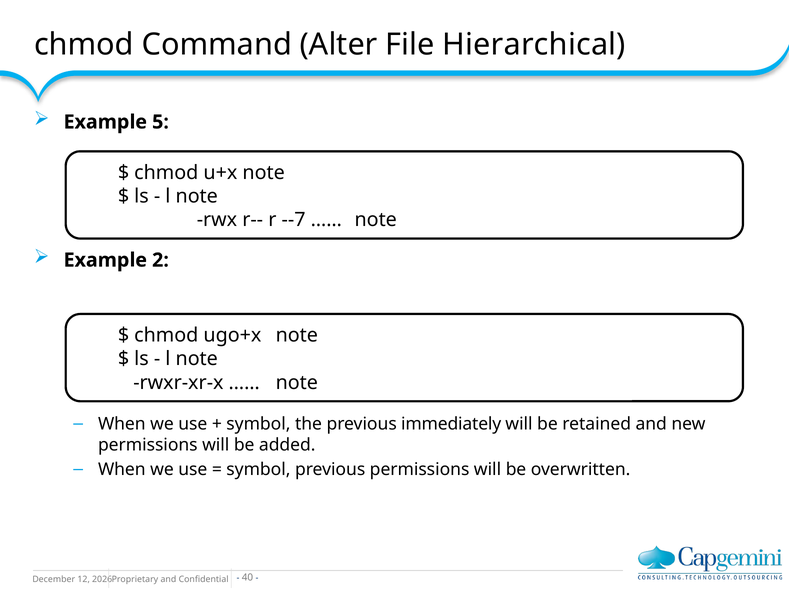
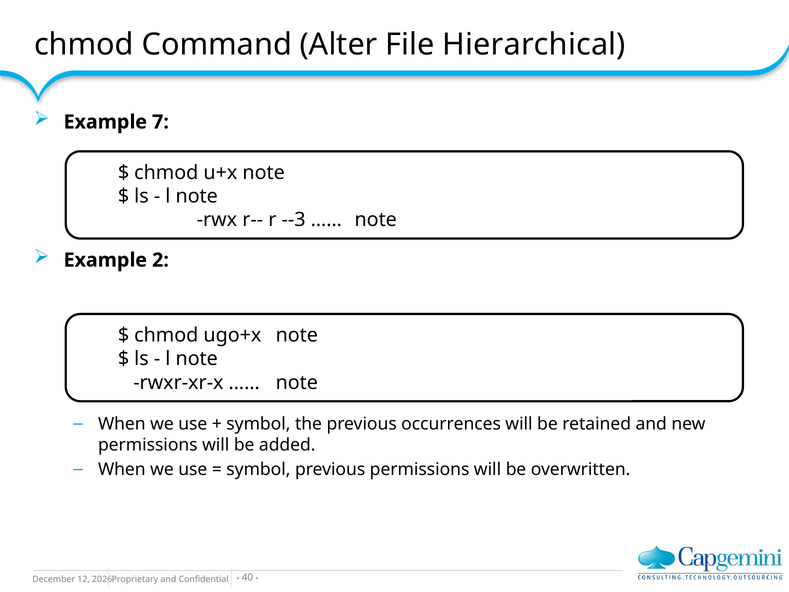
5: 5 -> 7
--7: --7 -> --3
immediately: immediately -> occurrences
